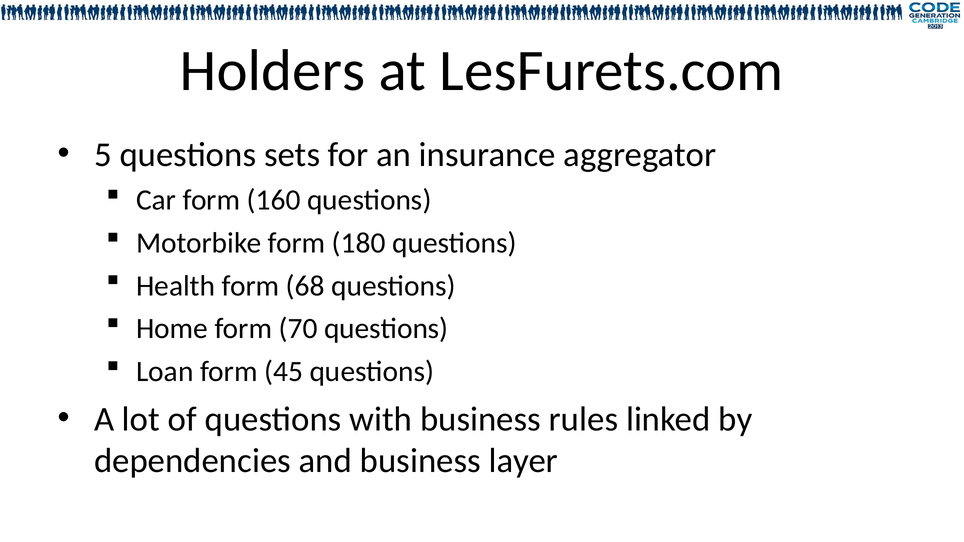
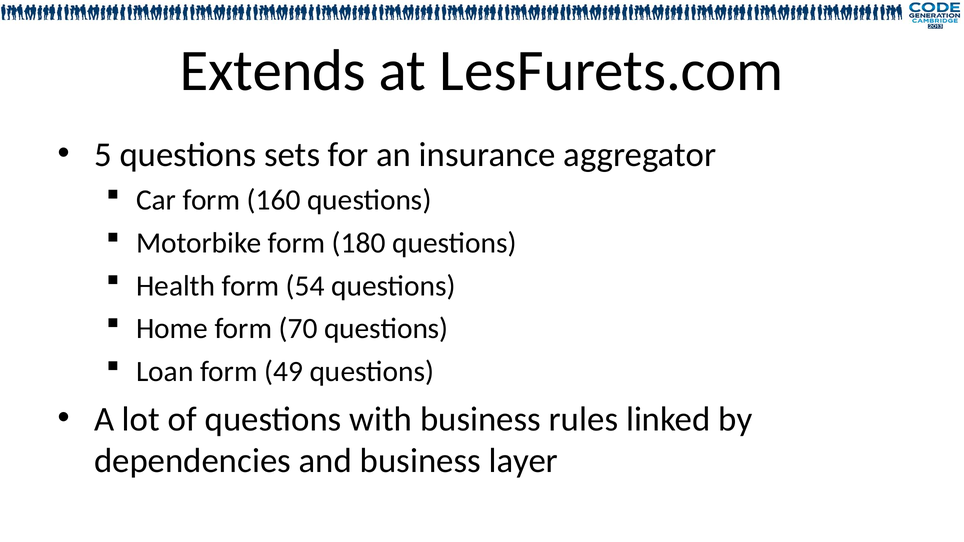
Holders: Holders -> Extends
68: 68 -> 54
45: 45 -> 49
